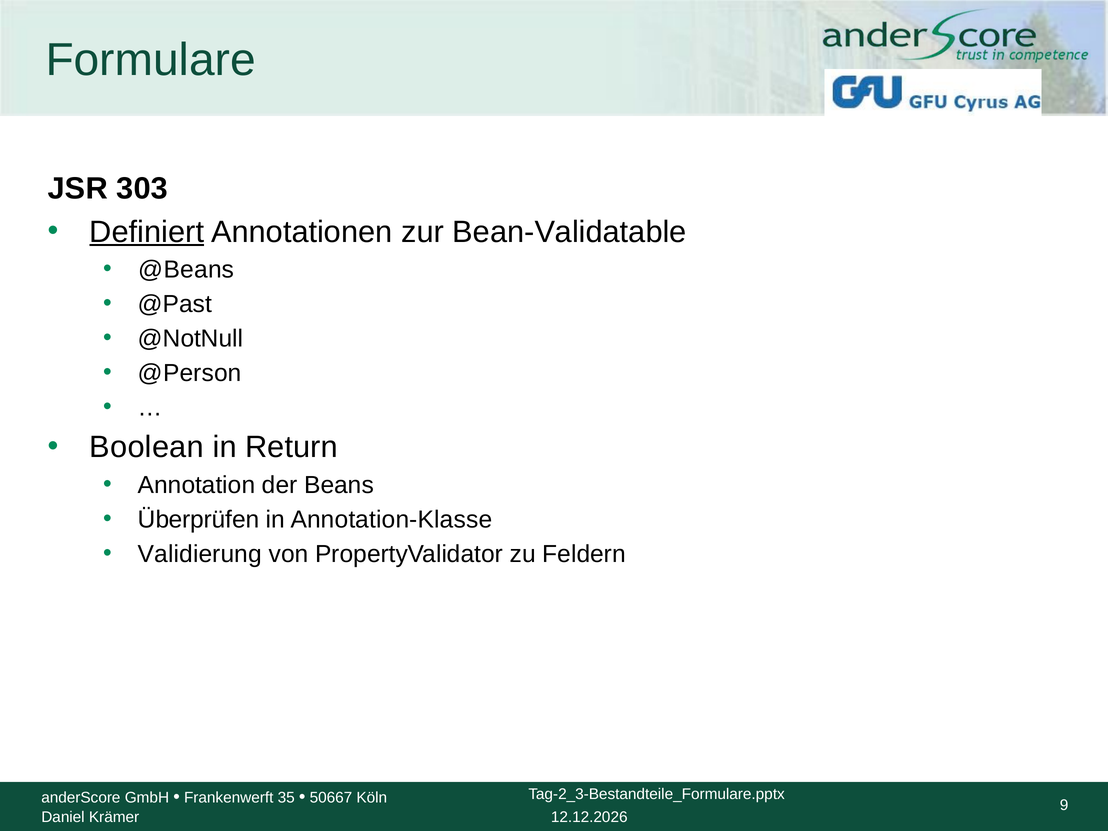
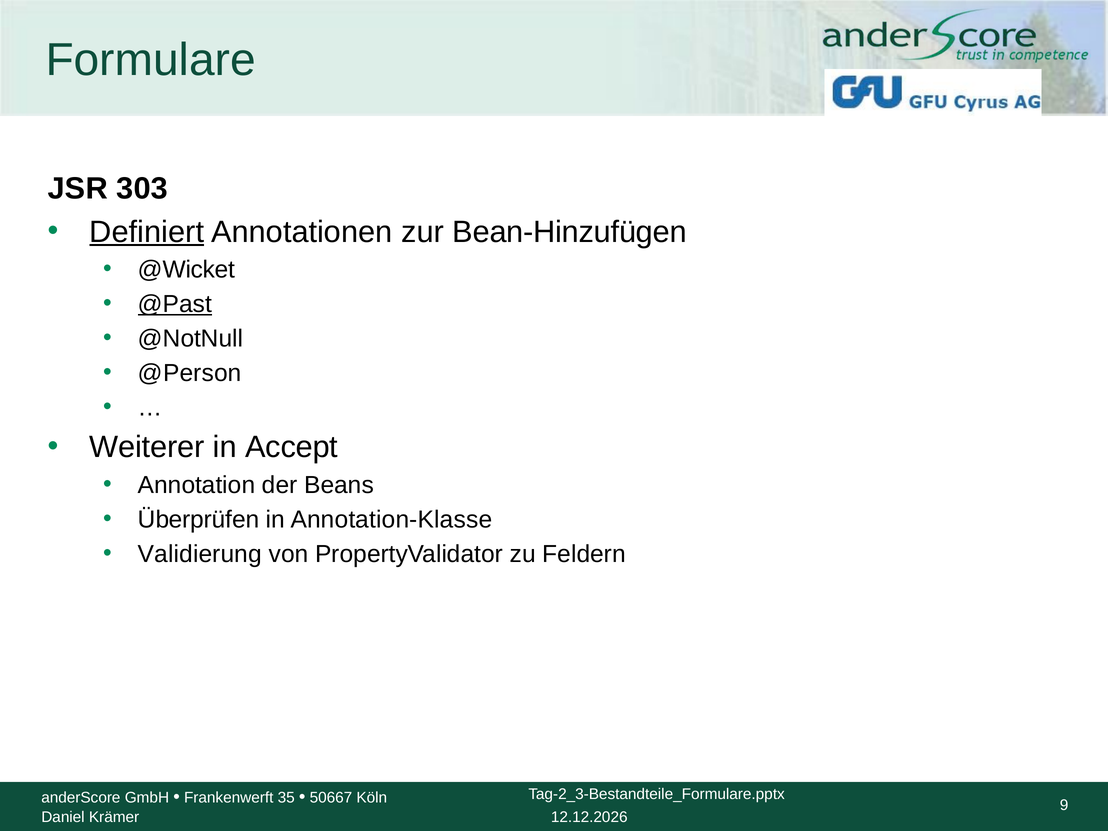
Bean-Validatable: Bean-Validatable -> Bean-Hinzufügen
@Beans: @Beans -> @Wicket
@Past underline: none -> present
Boolean: Boolean -> Weiterer
Return: Return -> Accept
